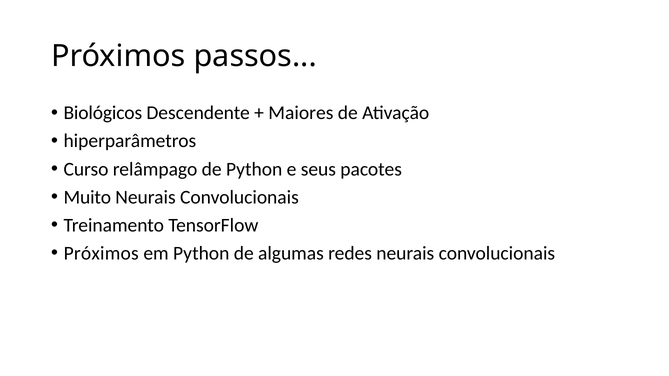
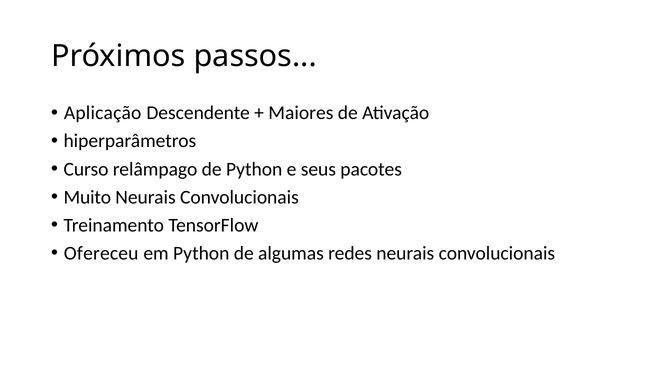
Biológicos: Biológicos -> Aplicação
Próximos at (101, 253): Próximos -> Ofereceu
